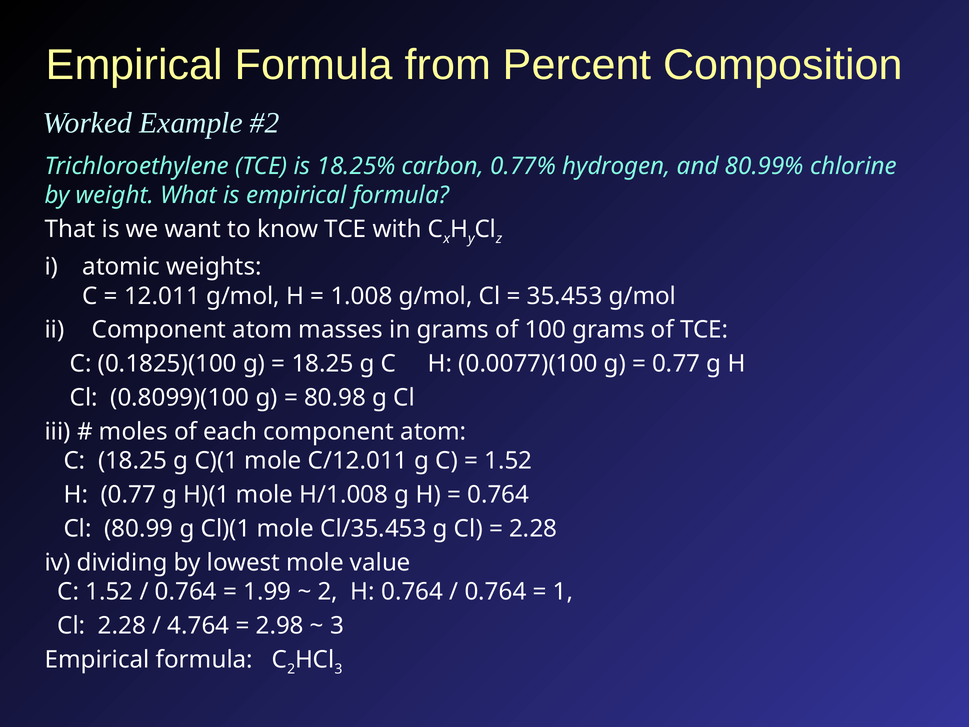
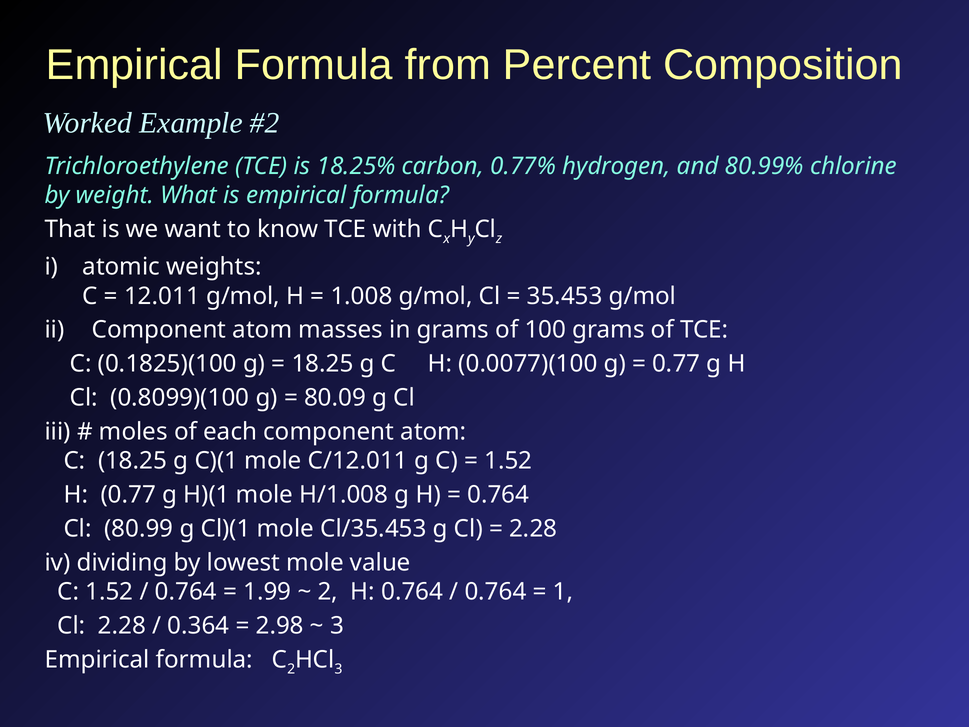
80.98: 80.98 -> 80.09
4.764: 4.764 -> 0.364
